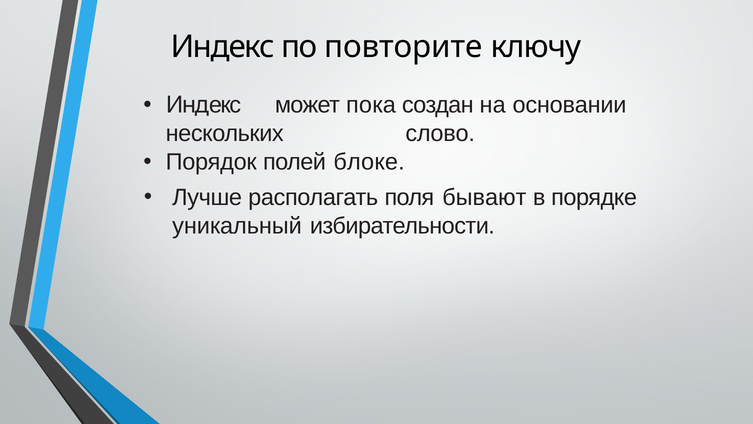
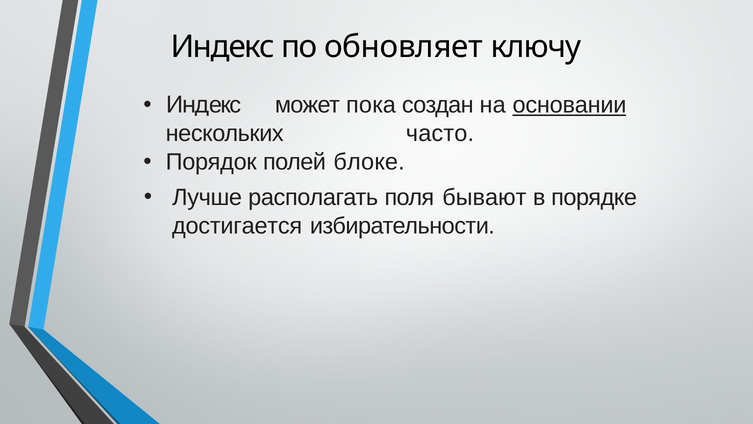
повторите: повторите -> обновляет
основании underline: none -> present
слово: слово -> часто
уникальный: уникальный -> достигается
